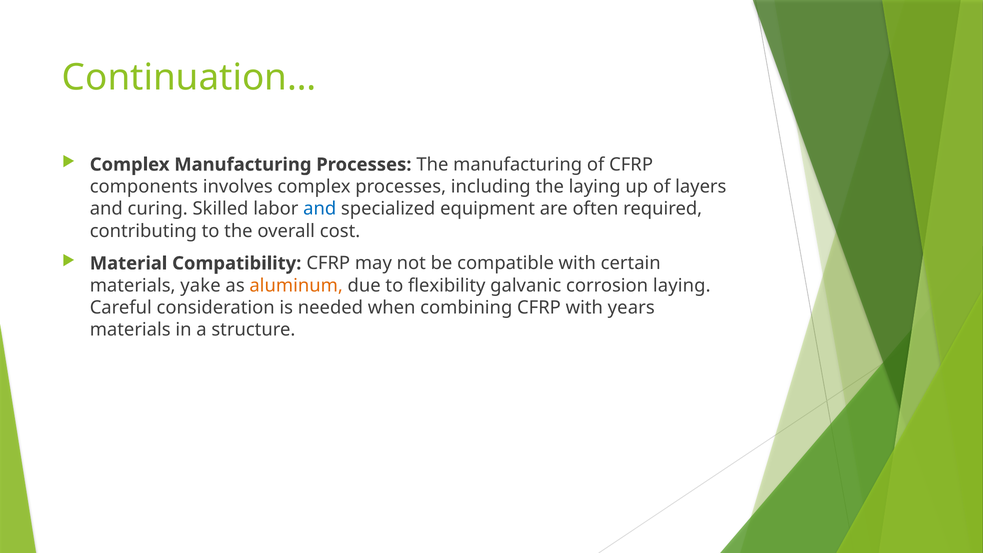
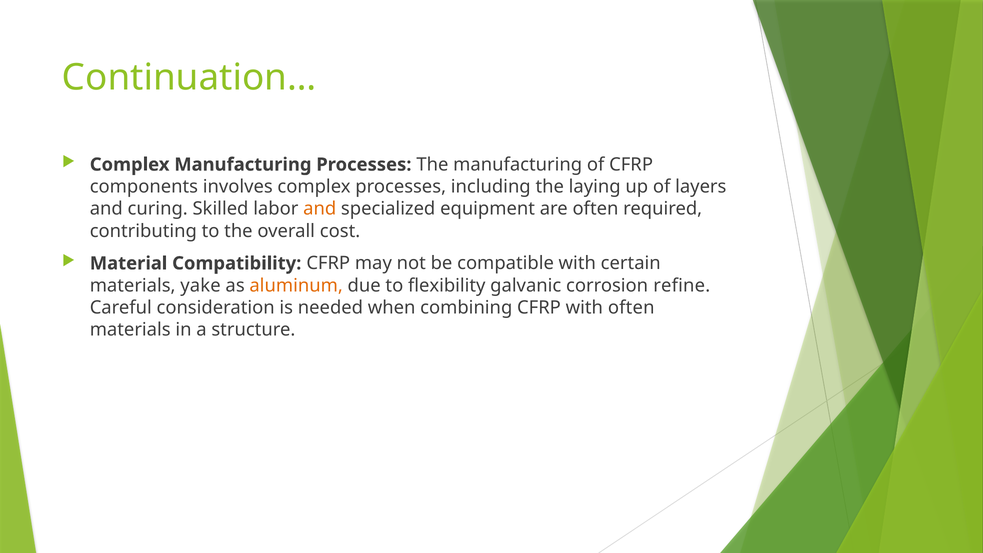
and at (320, 209) colour: blue -> orange
corrosion laying: laying -> refine
with years: years -> often
